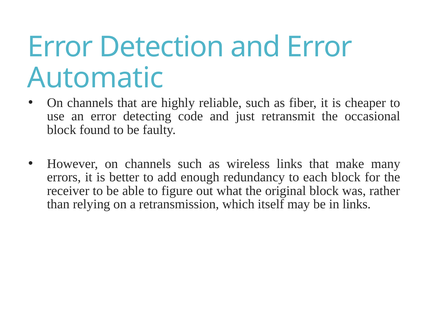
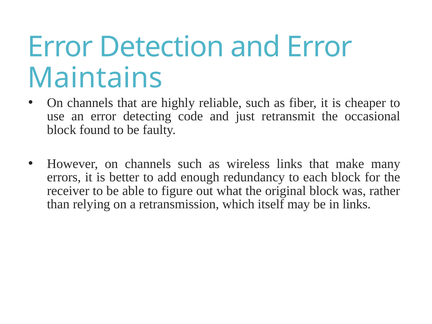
Automatic: Automatic -> Maintains
